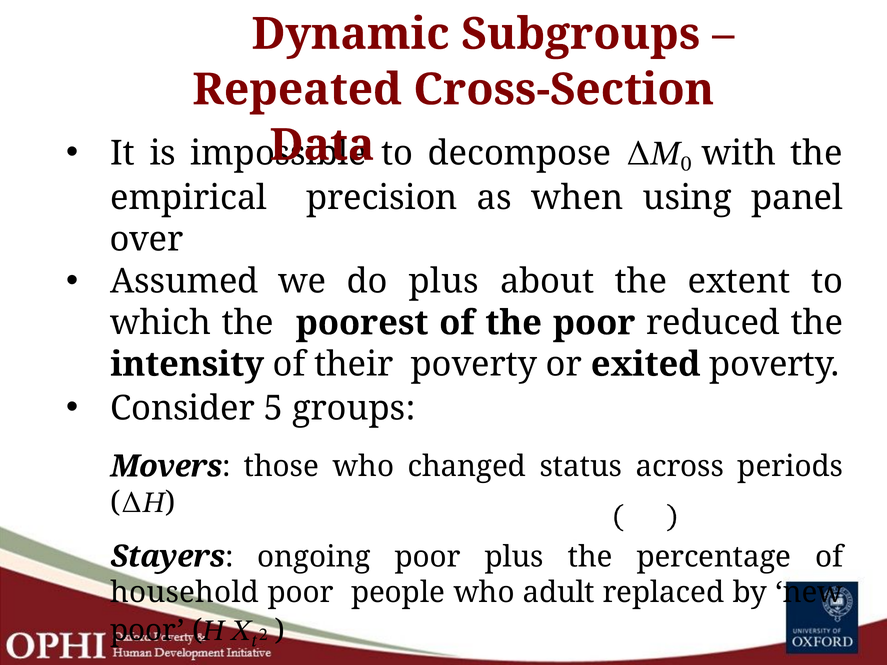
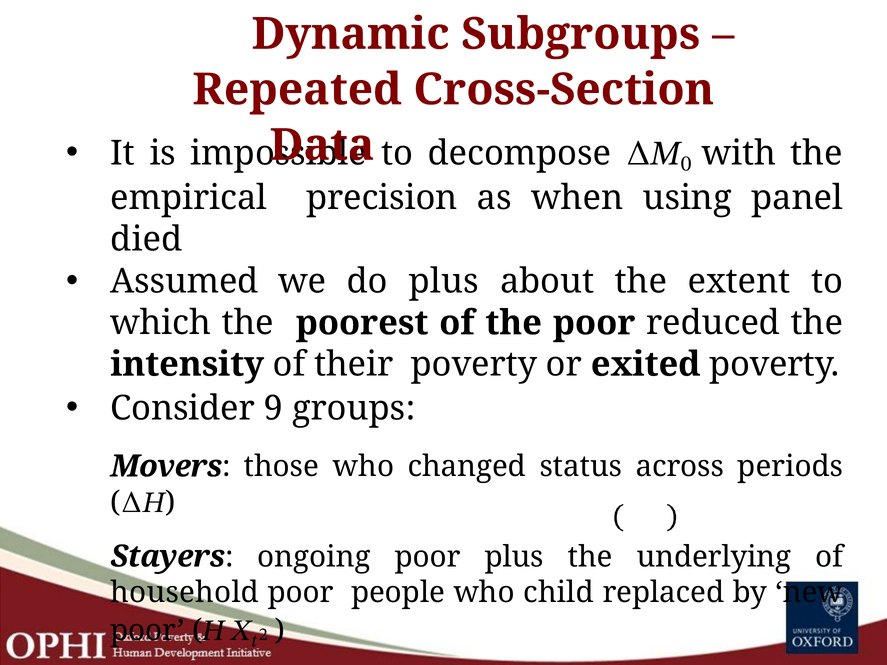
over: over -> died
5: 5 -> 9
percentage: percentage -> underlying
adult: adult -> child
